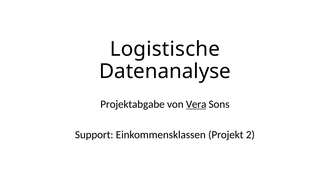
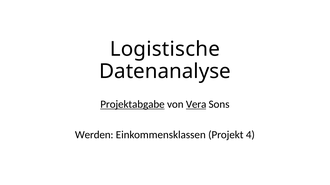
Projektabgabe underline: none -> present
Support: Support -> Werden
2: 2 -> 4
